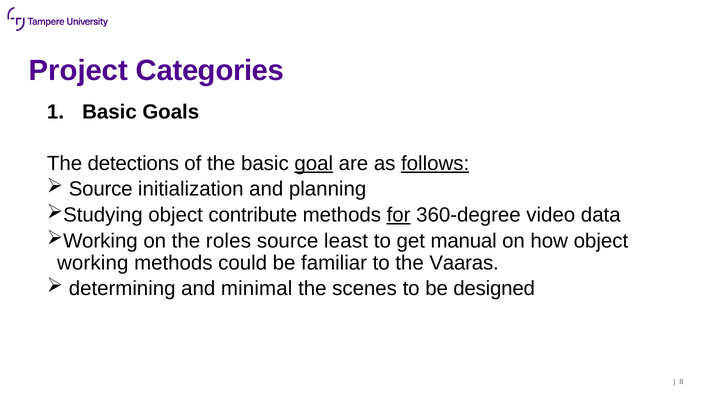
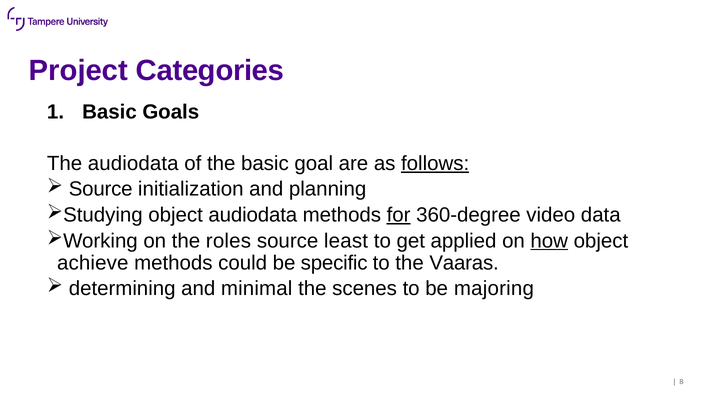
The detections: detections -> audiodata
goal underline: present -> none
object contribute: contribute -> audiodata
manual: manual -> applied
how underline: none -> present
working: working -> achieve
familiar: familiar -> specific
designed: designed -> majoring
